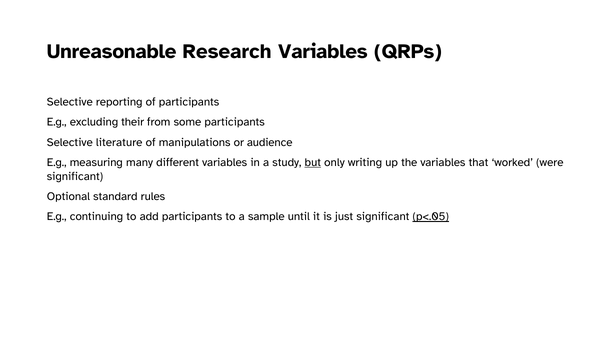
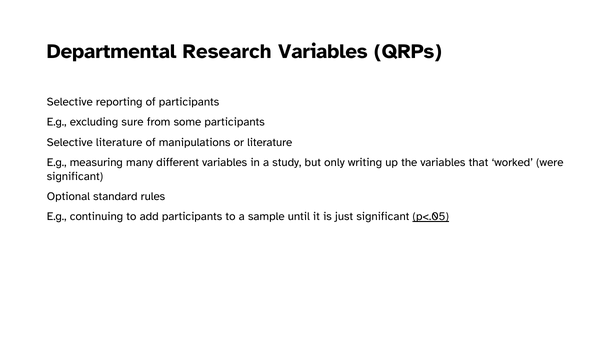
Unreasonable: Unreasonable -> Departmental
their: their -> sure
or audience: audience -> literature
but underline: present -> none
